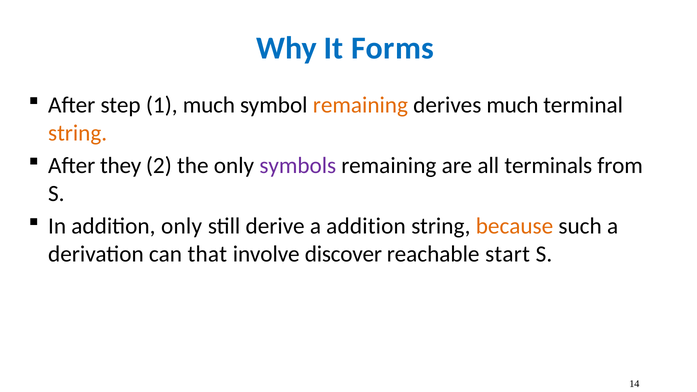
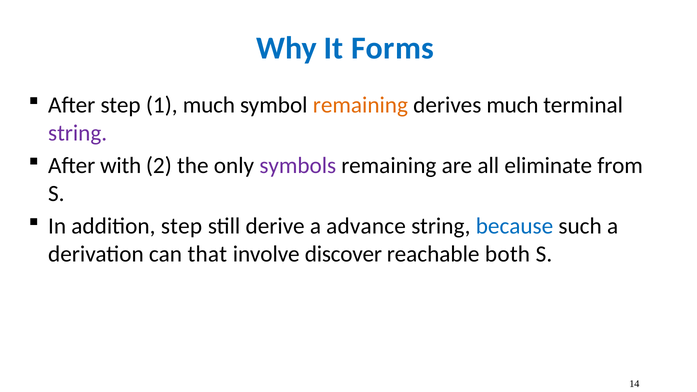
string at (78, 133) colour: orange -> purple
they: they -> with
terminals: terminals -> eliminate
addition only: only -> step
a addition: addition -> advance
because colour: orange -> blue
start: start -> both
